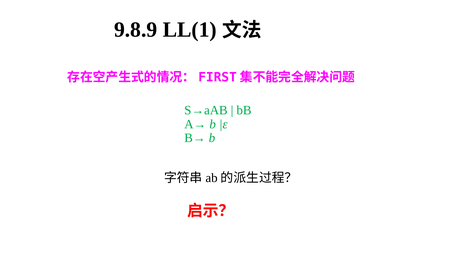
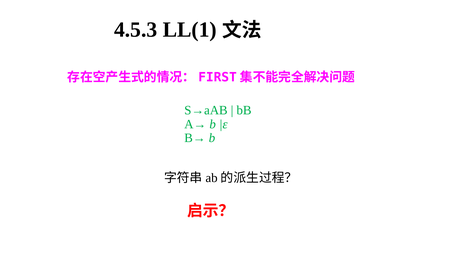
9.8.9: 9.8.9 -> 4.5.3
